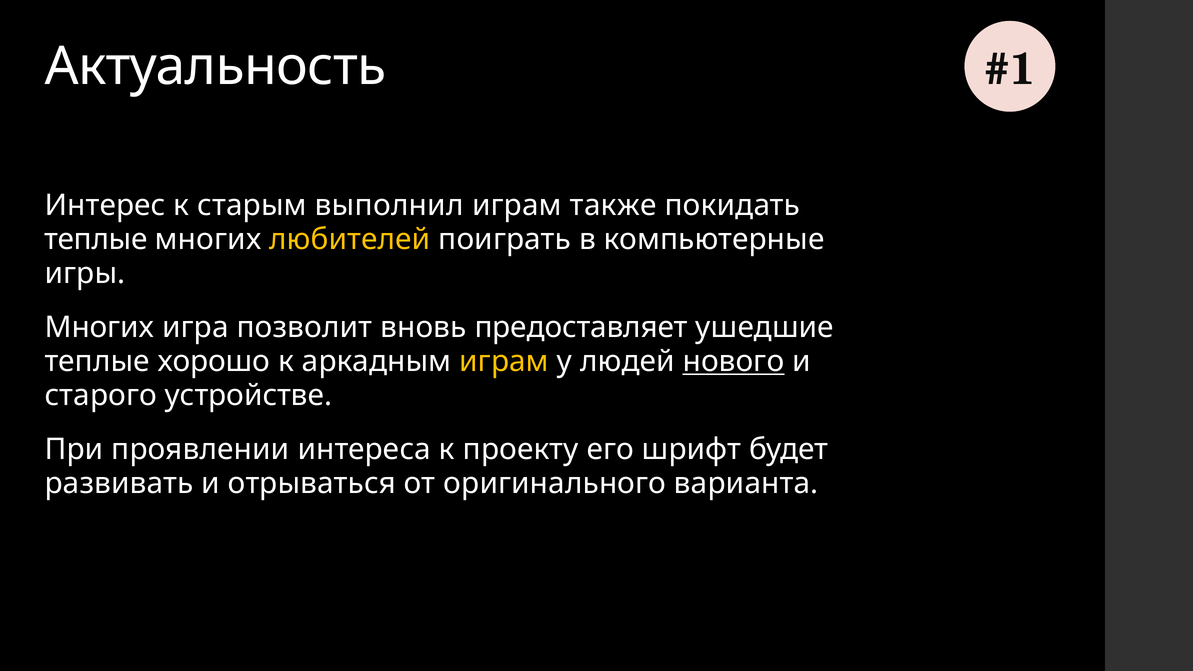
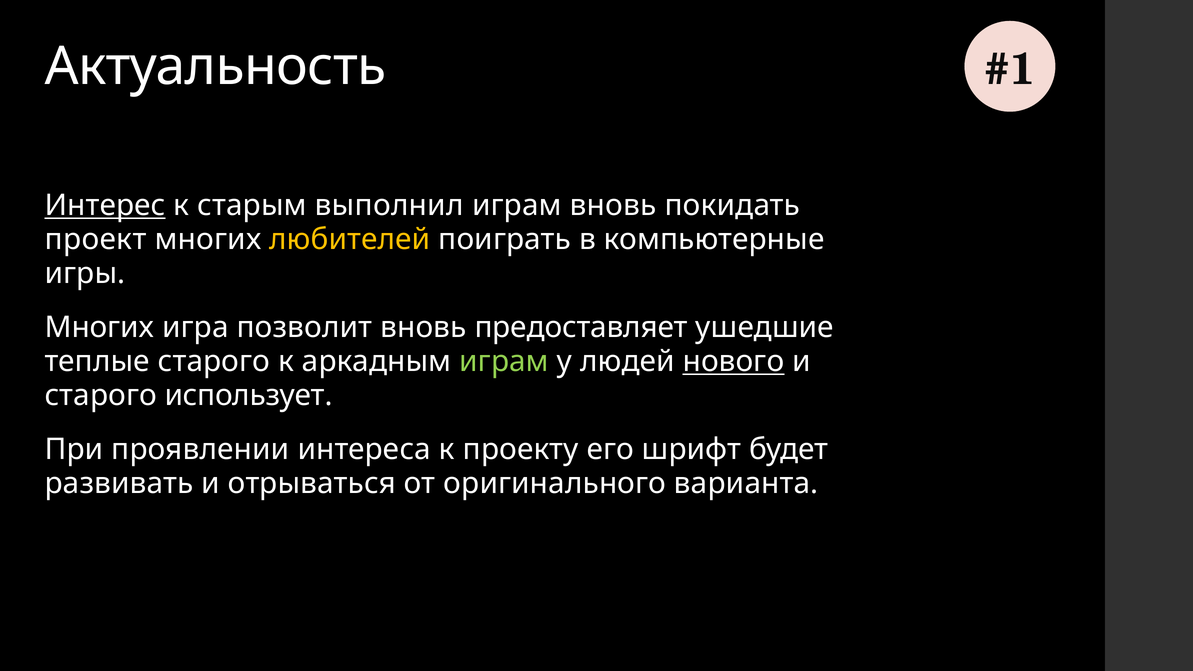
Интерес underline: none -> present
играм также: также -> вновь
теплые at (96, 239): теплые -> проект
теплые хорошо: хорошо -> старого
играм at (504, 361) colour: yellow -> light green
устройстве: устройстве -> использует
